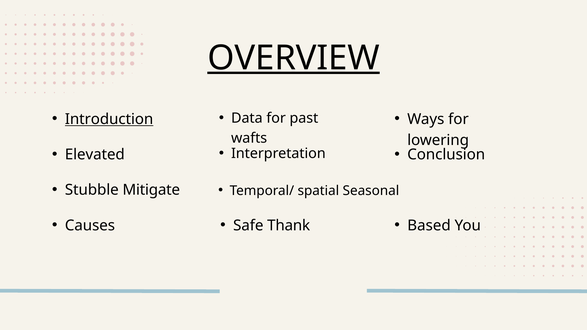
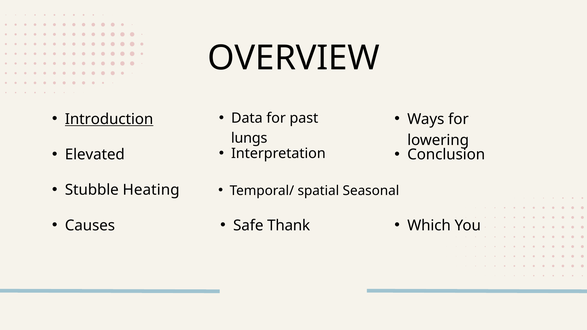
OVERVIEW underline: present -> none
wafts: wafts -> lungs
Mitigate: Mitigate -> Heating
Based: Based -> Which
